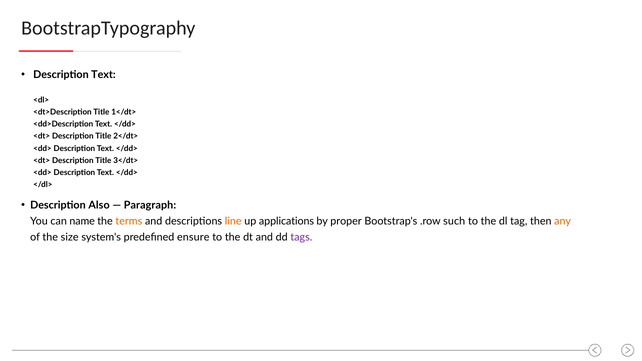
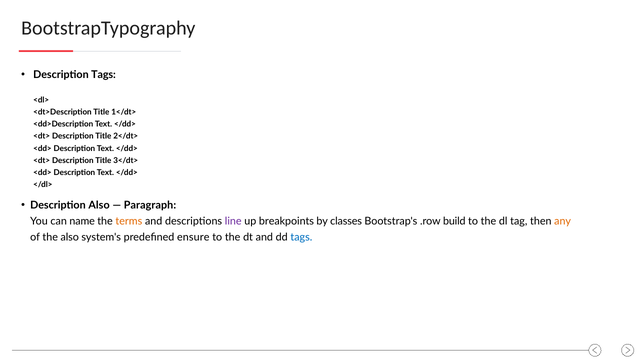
Text at (103, 75): Text -> Tags
line colour: orange -> purple
applications: applications -> breakpoints
proper: proper -> classes
such: such -> build
the size: size -> also
tags at (301, 237) colour: purple -> blue
